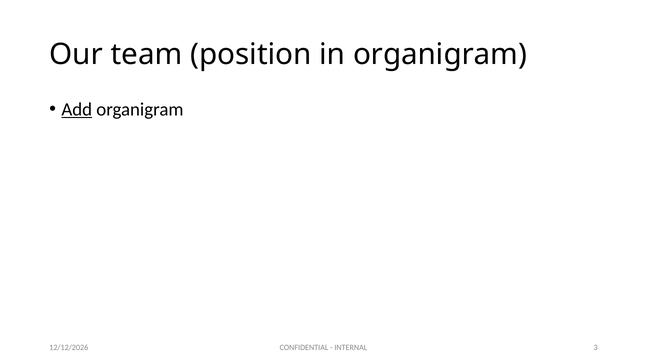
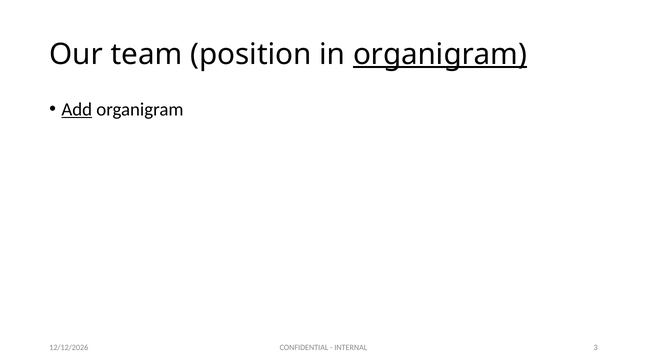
organigram at (440, 54) underline: none -> present
